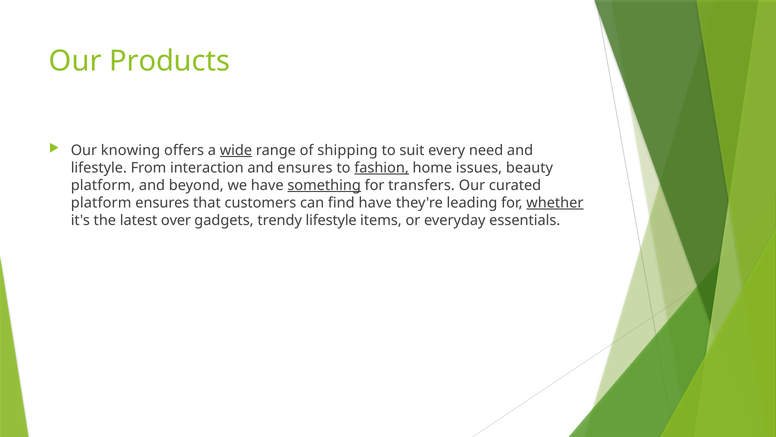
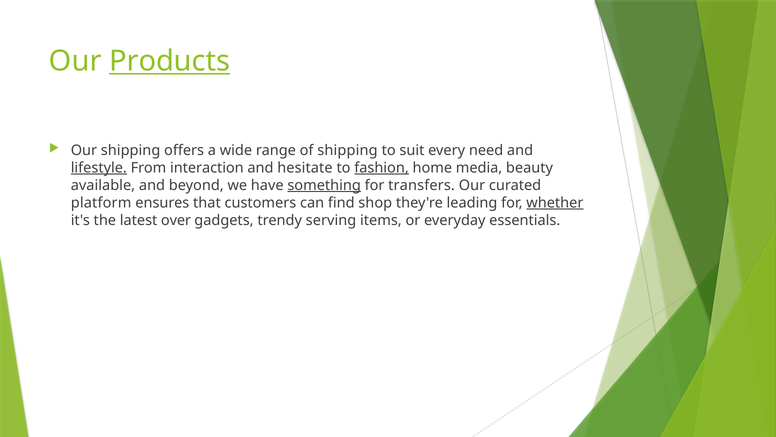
Products underline: none -> present
Our knowing: knowing -> shipping
wide underline: present -> none
lifestyle at (99, 168) underline: none -> present
and ensures: ensures -> hesitate
issues: issues -> media
platform at (103, 185): platform -> available
find have: have -> shop
trendy lifestyle: lifestyle -> serving
